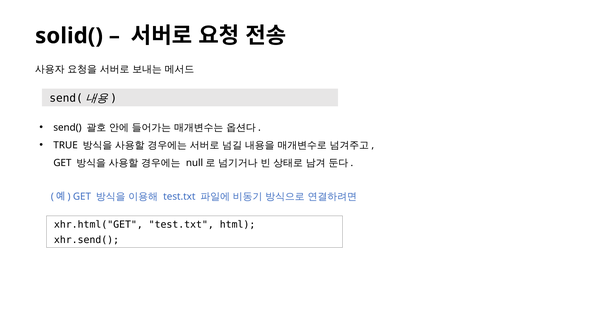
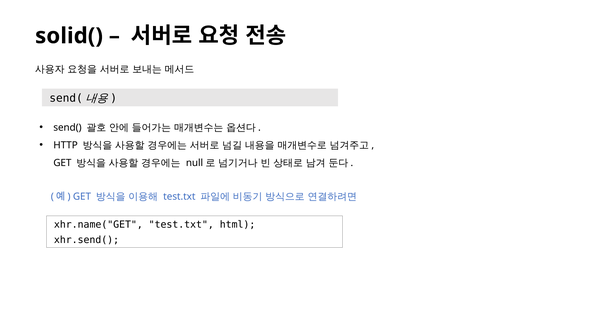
TRUE: TRUE -> HTTP
xhr.html("GET: xhr.html("GET -> xhr.name("GET
